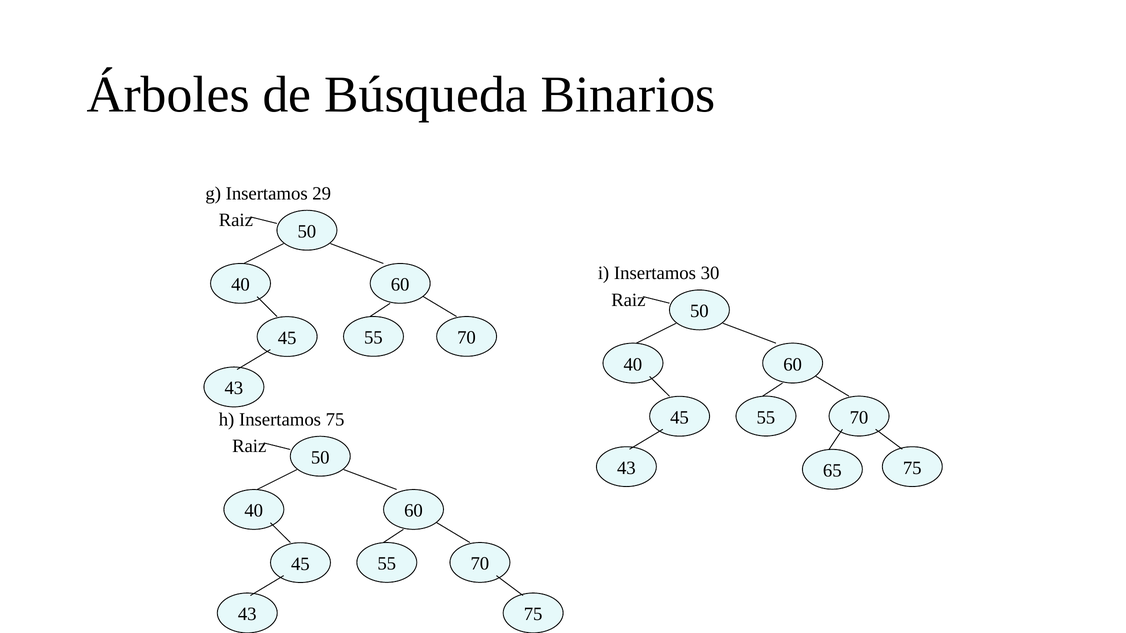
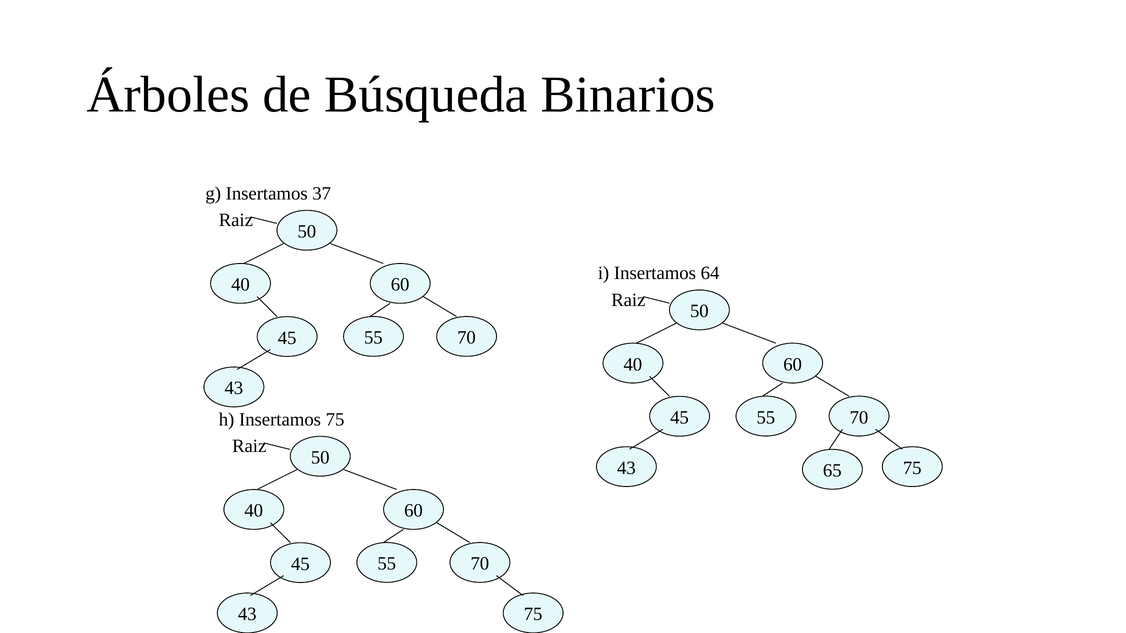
29: 29 -> 37
30: 30 -> 64
